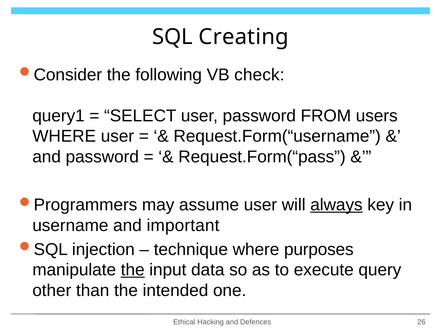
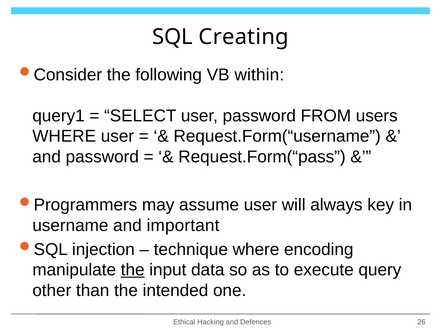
check: check -> within
always underline: present -> none
purposes: purposes -> encoding
